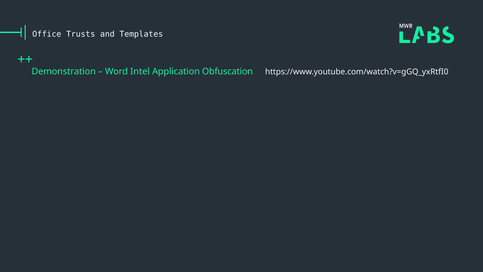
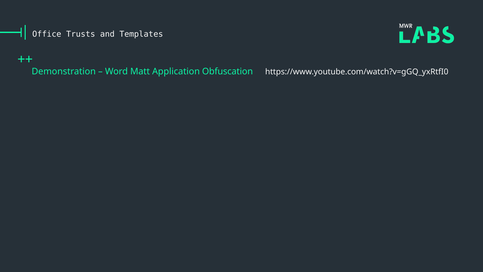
Intel: Intel -> Matt
